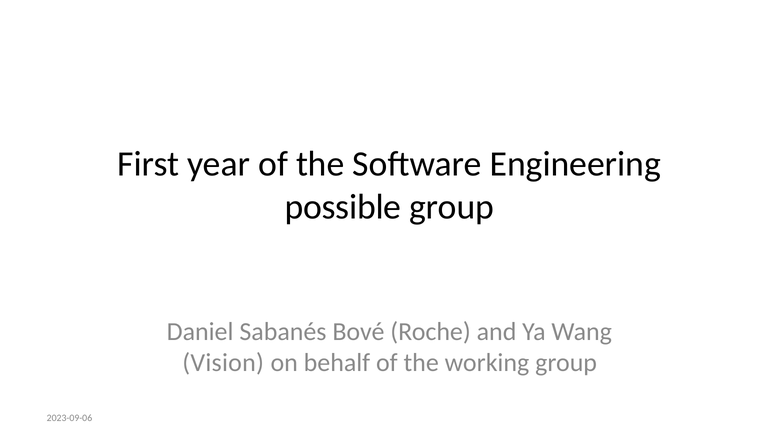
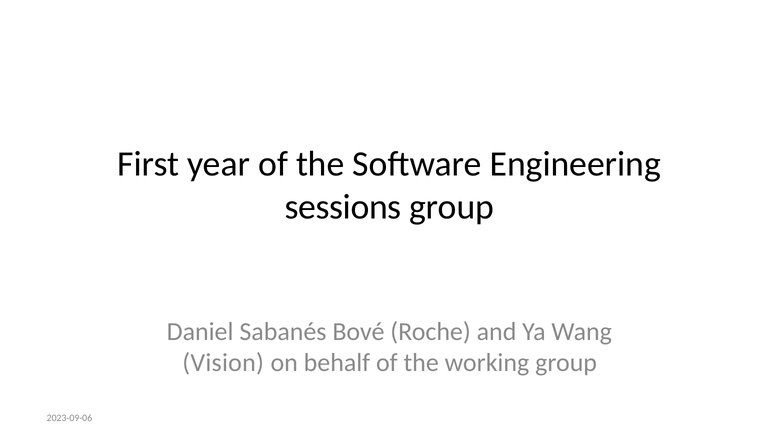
possible: possible -> sessions
